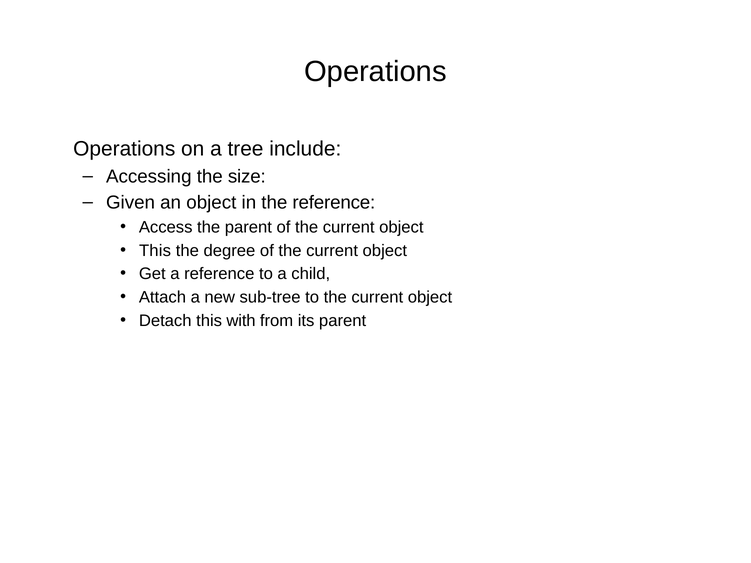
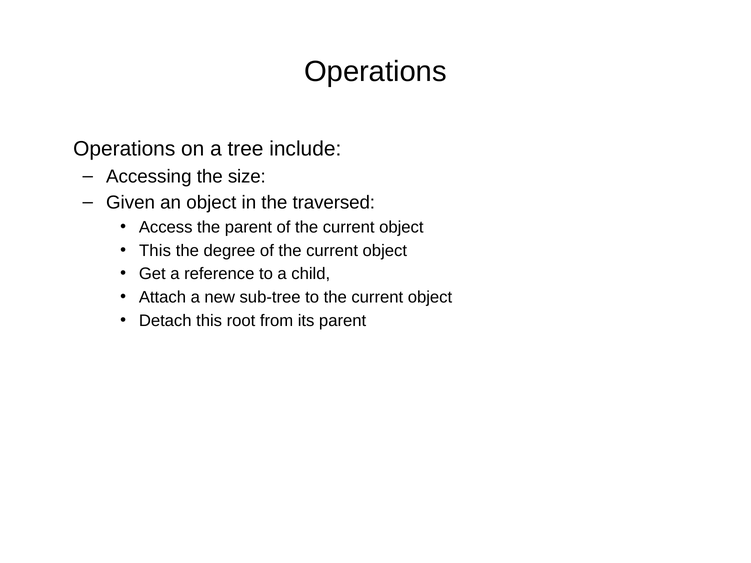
the reference: reference -> traversed
with: with -> root
